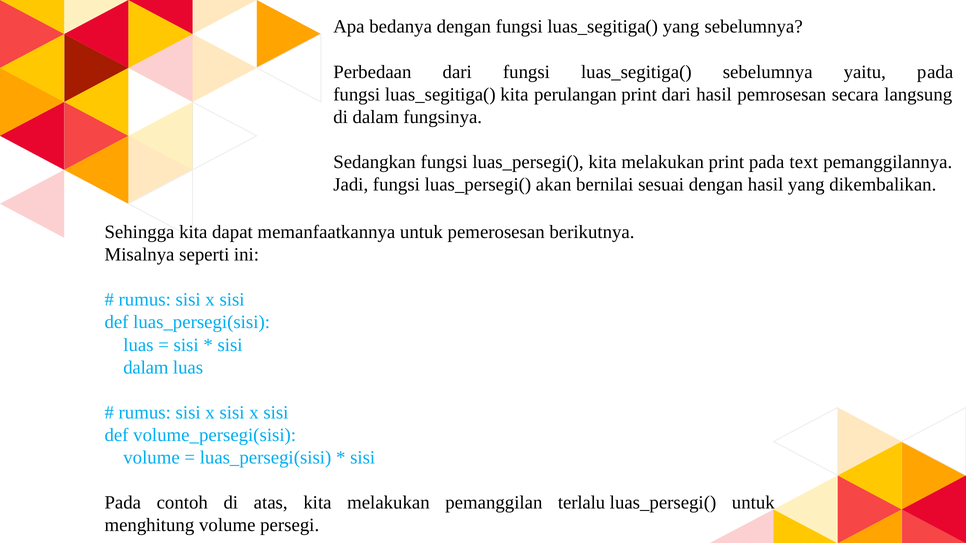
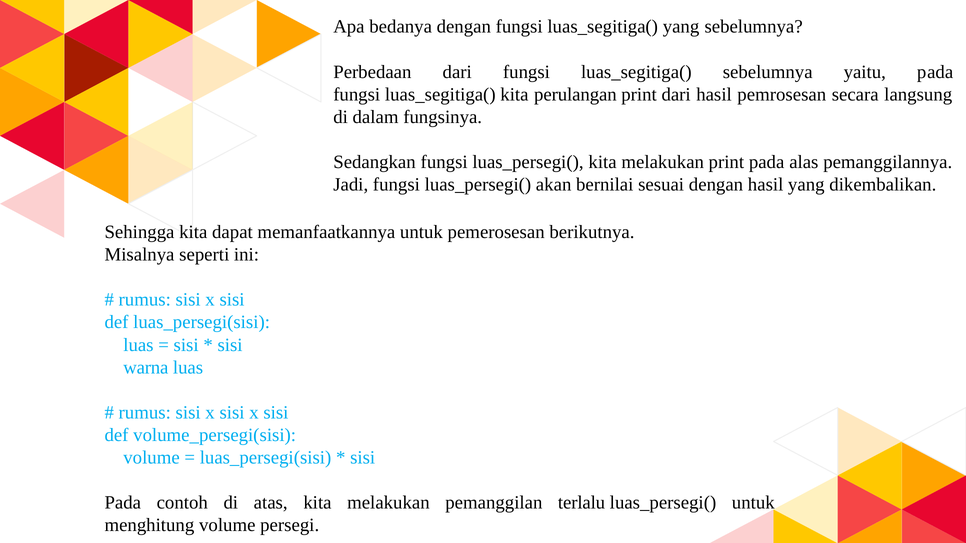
text: text -> alas
dalam at (146, 368): dalam -> warna
